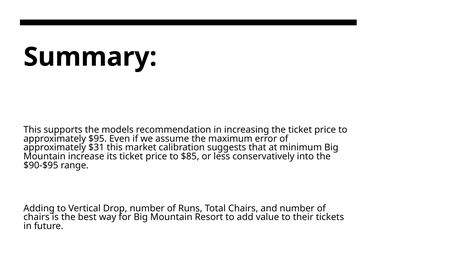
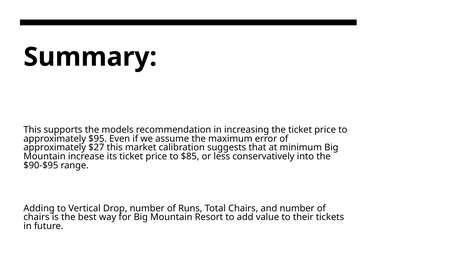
$31: $31 -> $27
